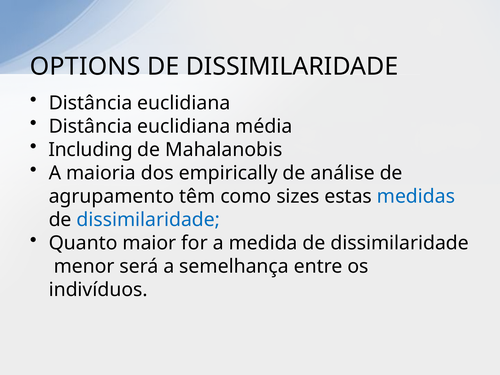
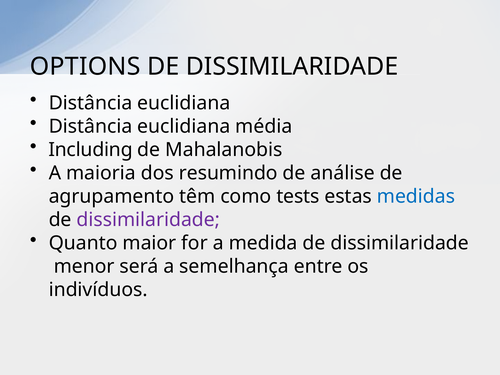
empirically: empirically -> resumindo
sizes: sizes -> tests
dissimilaridade at (148, 220) colour: blue -> purple
